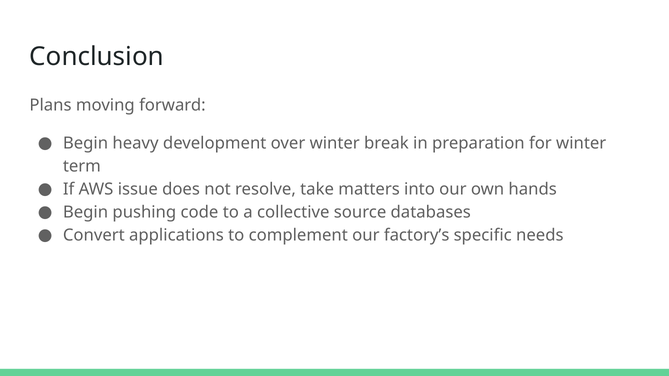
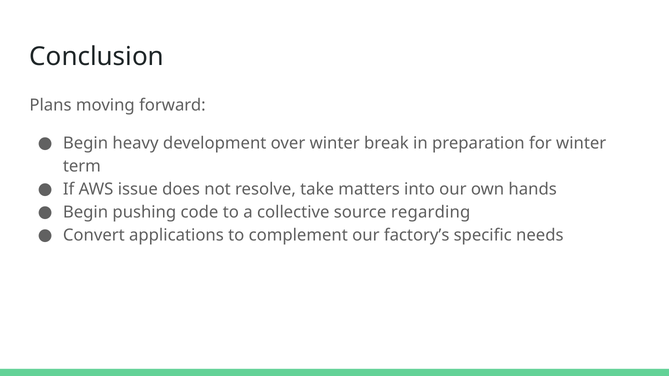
databases: databases -> regarding
